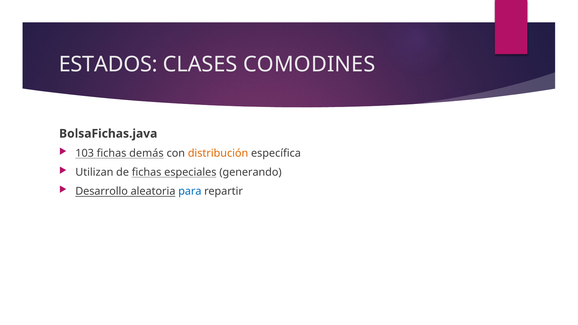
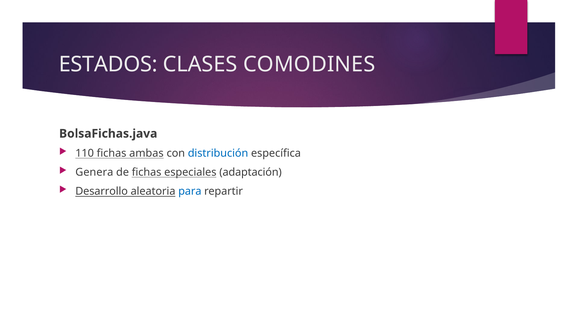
103: 103 -> 110
demás: demás -> ambas
distribución colour: orange -> blue
Utilizan: Utilizan -> Genera
generando: generando -> adaptación
